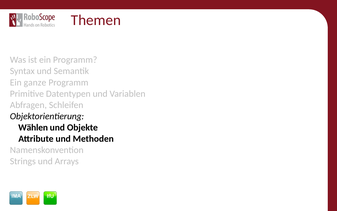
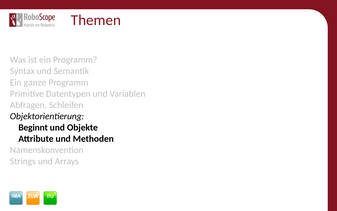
Wählen: Wählen -> Beginnt
